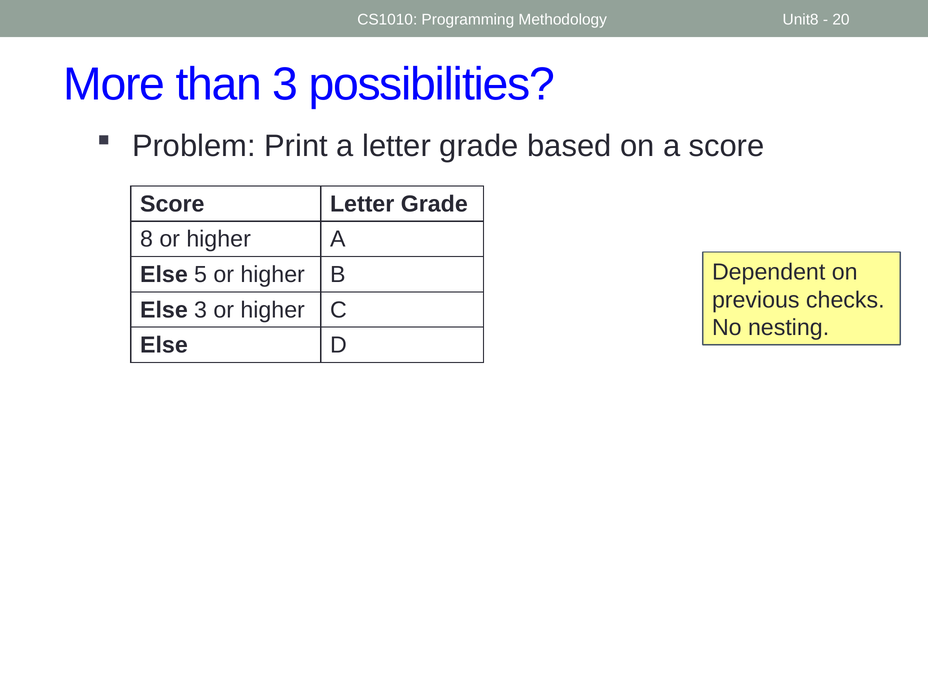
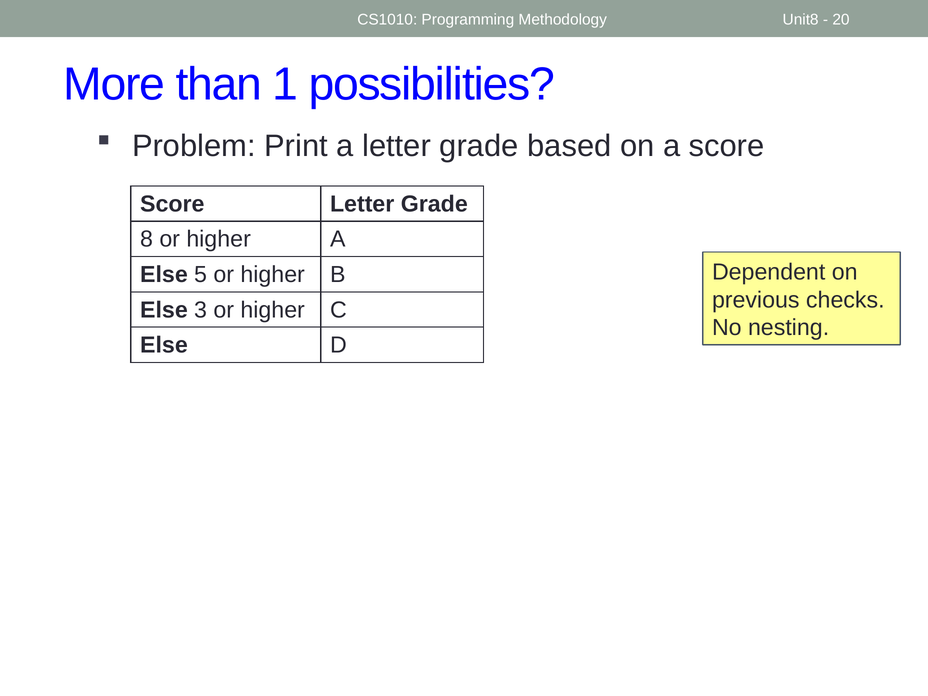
than 3: 3 -> 1
